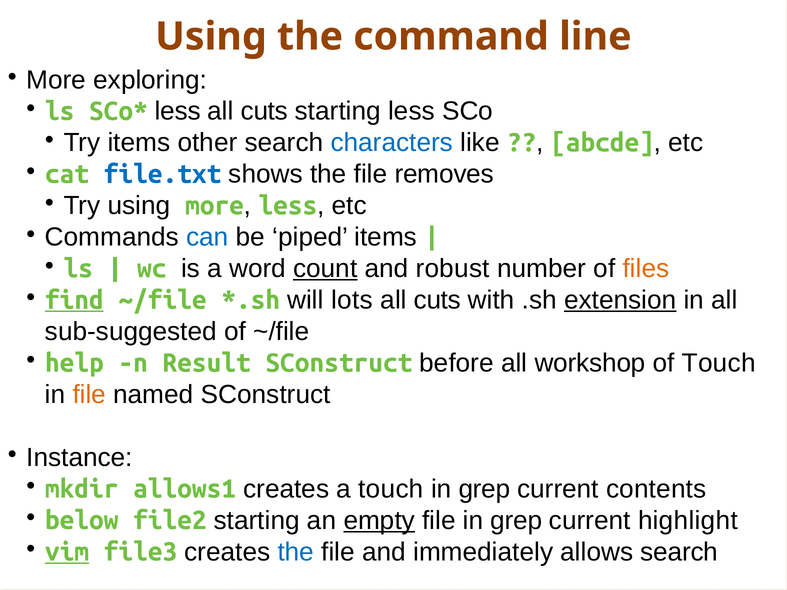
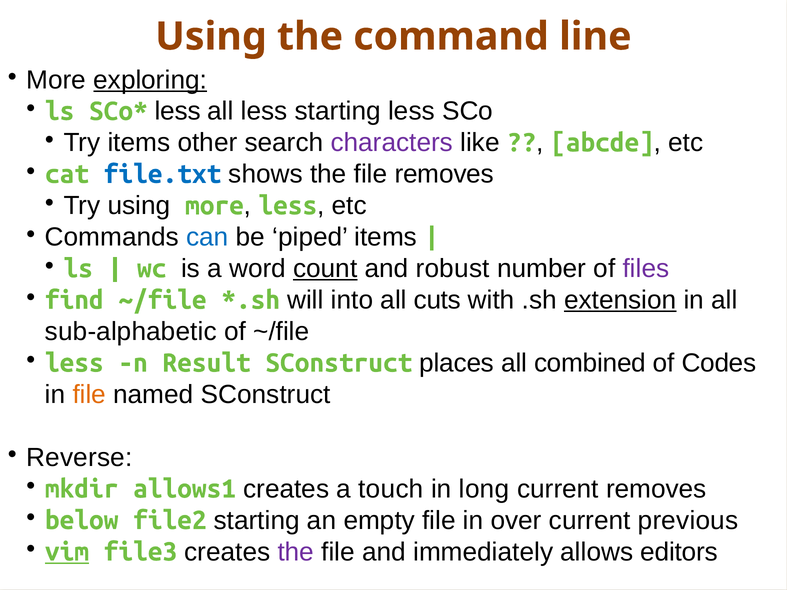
exploring underline: none -> present
cuts at (264, 111): cuts -> less
characters colour: blue -> purple
files colour: orange -> purple
find underline: present -> none
lots: lots -> into
sub-suggested: sub-suggested -> sub-alphabetic
help at (74, 363): help -> less
before: before -> places
workshop: workshop -> combined
of Touch: Touch -> Codes
Instance: Instance -> Reverse
grep at (484, 489): grep -> long
current contents: contents -> removes
empty underline: present -> none
file in grep: grep -> over
highlight: highlight -> previous
the at (296, 552) colour: blue -> purple
allows search: search -> editors
